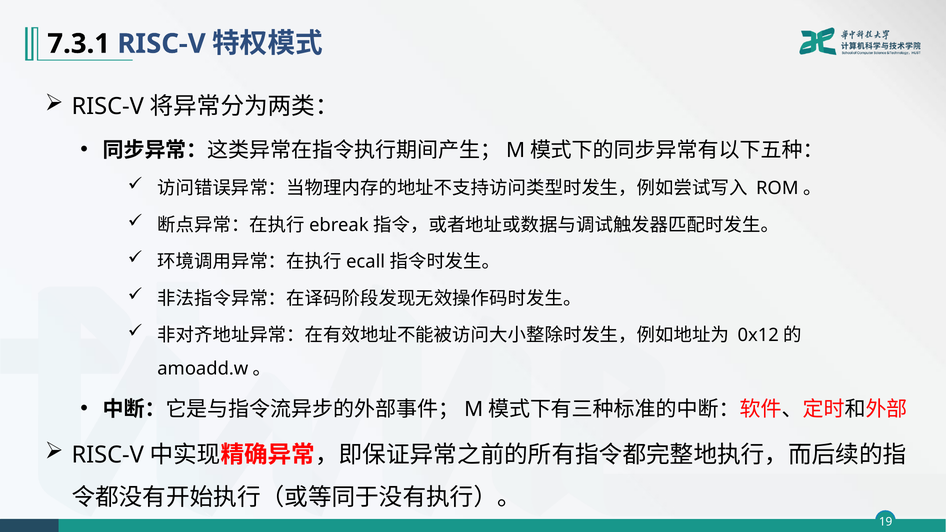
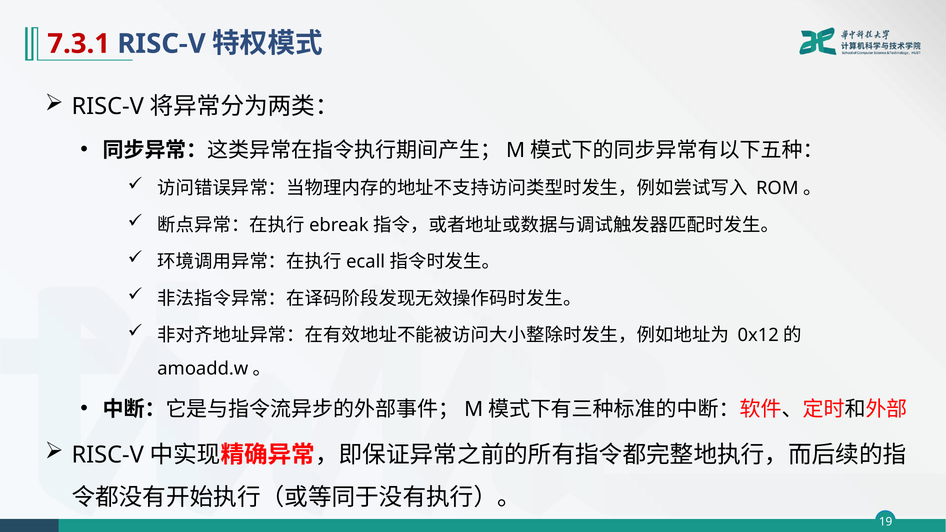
7.3.1 colour: black -> red
